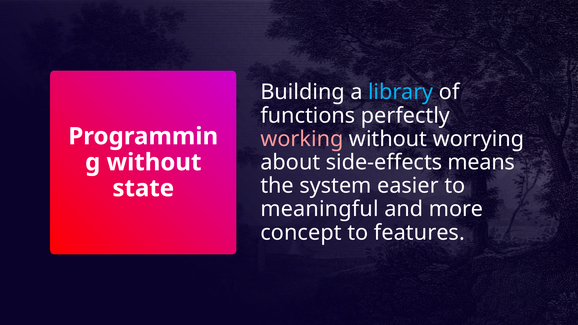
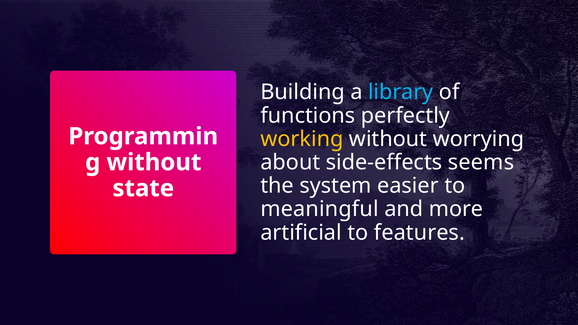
working colour: pink -> yellow
means: means -> seems
concept: concept -> artificial
